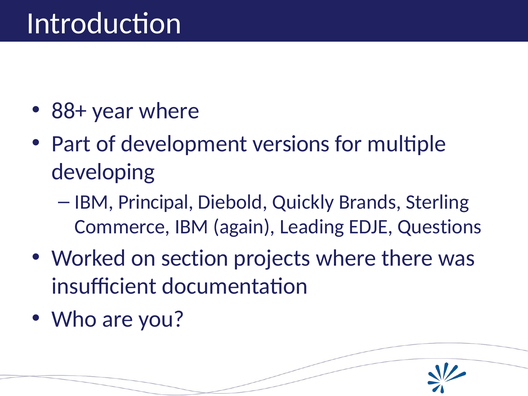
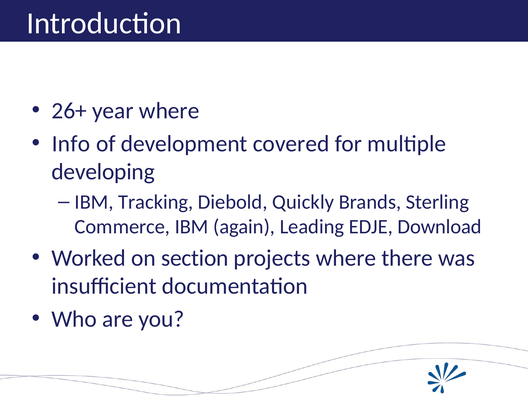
88+: 88+ -> 26+
Part: Part -> Info
versions: versions -> covered
Principal: Principal -> Tracking
Questions: Questions -> Download
